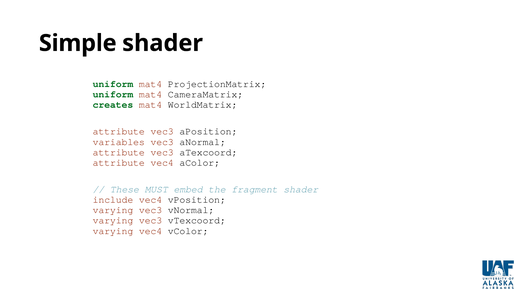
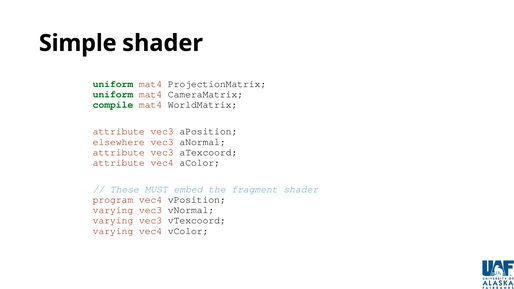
creates: creates -> compile
variables: variables -> elsewhere
include: include -> program
